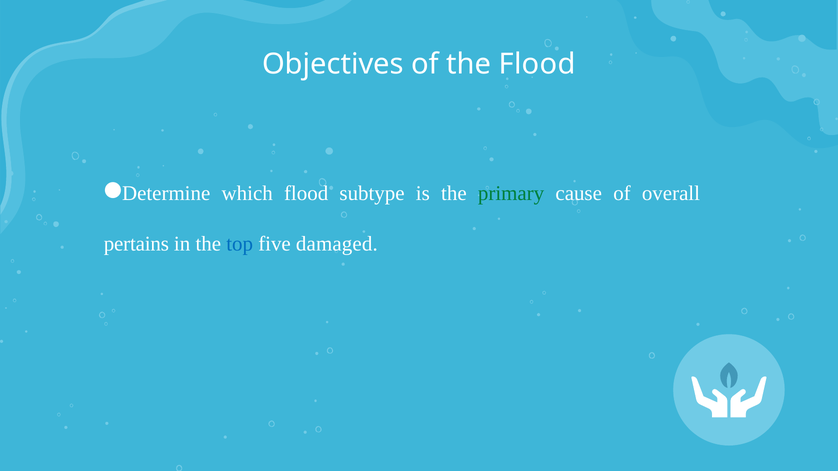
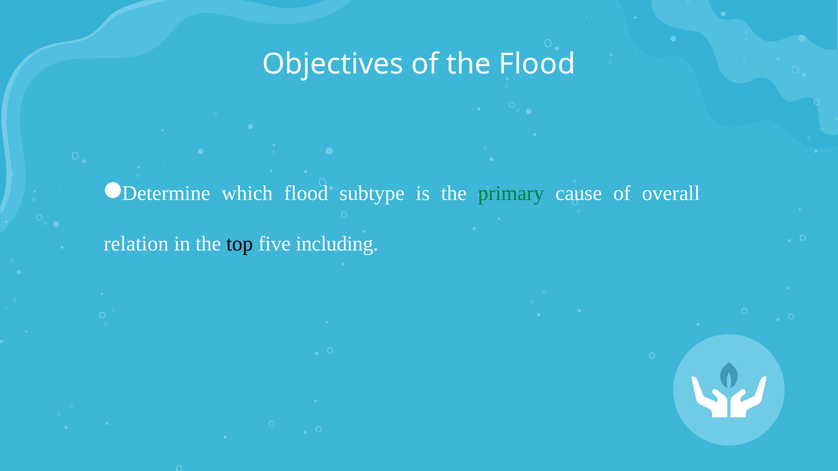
pertains: pertains -> relation
top colour: blue -> black
damaged: damaged -> including
